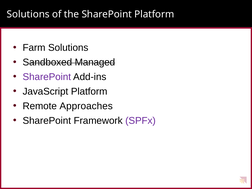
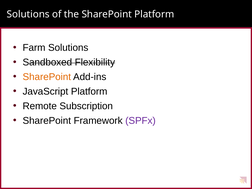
Managed: Managed -> Flexibility
SharePoint at (47, 77) colour: purple -> orange
Approaches: Approaches -> Subscription
